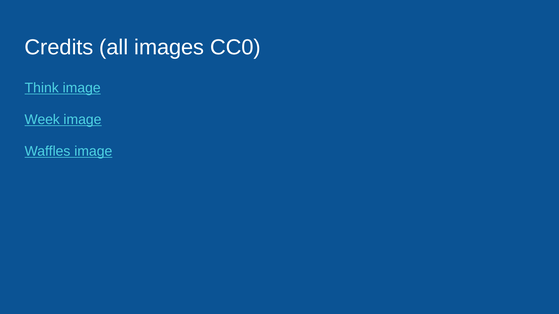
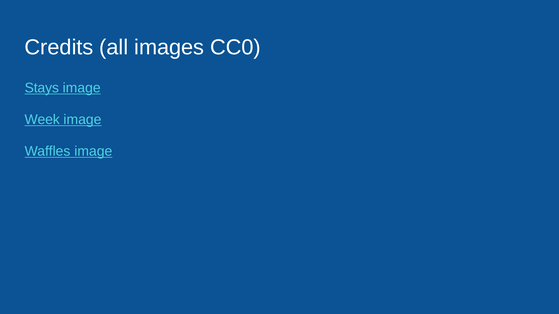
Think: Think -> Stays
